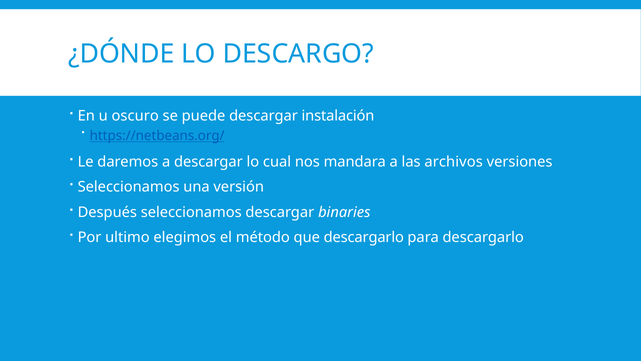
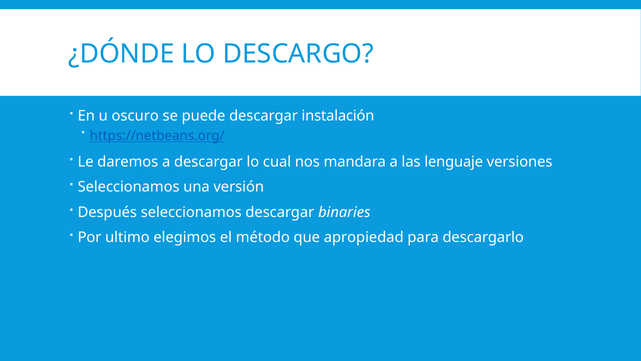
archivos: archivos -> lenguaje
que descargarlo: descargarlo -> apropiedad
